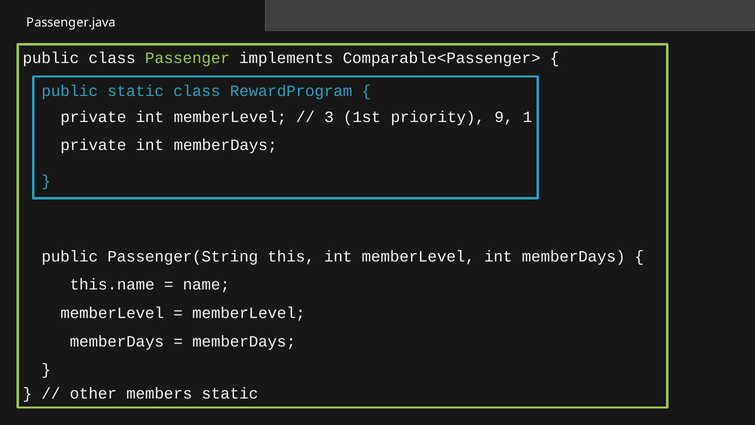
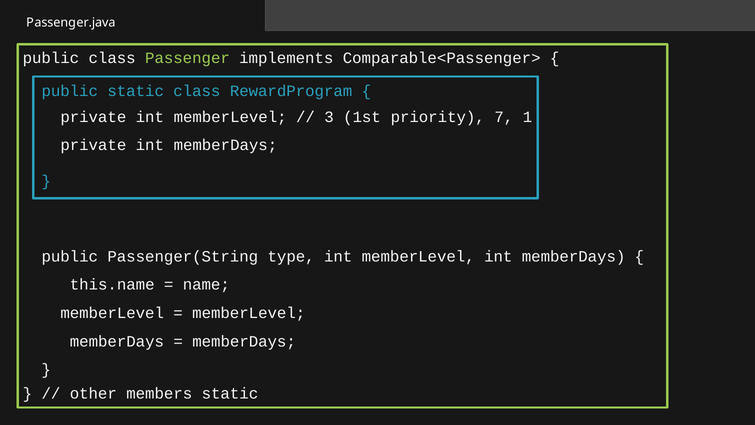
9: 9 -> 7
this: this -> type
